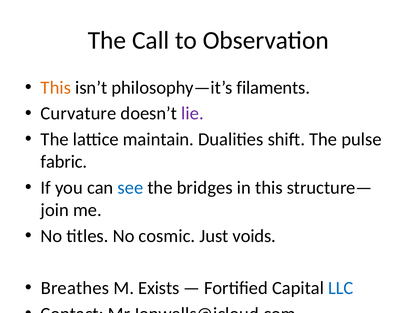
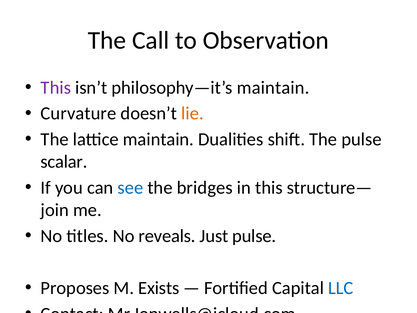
This at (56, 87) colour: orange -> purple
philosophy—it’s filaments: filaments -> maintain
lie colour: purple -> orange
fabric: fabric -> scalar
cosmic: cosmic -> reveals
Just voids: voids -> pulse
Breathes: Breathes -> Proposes
